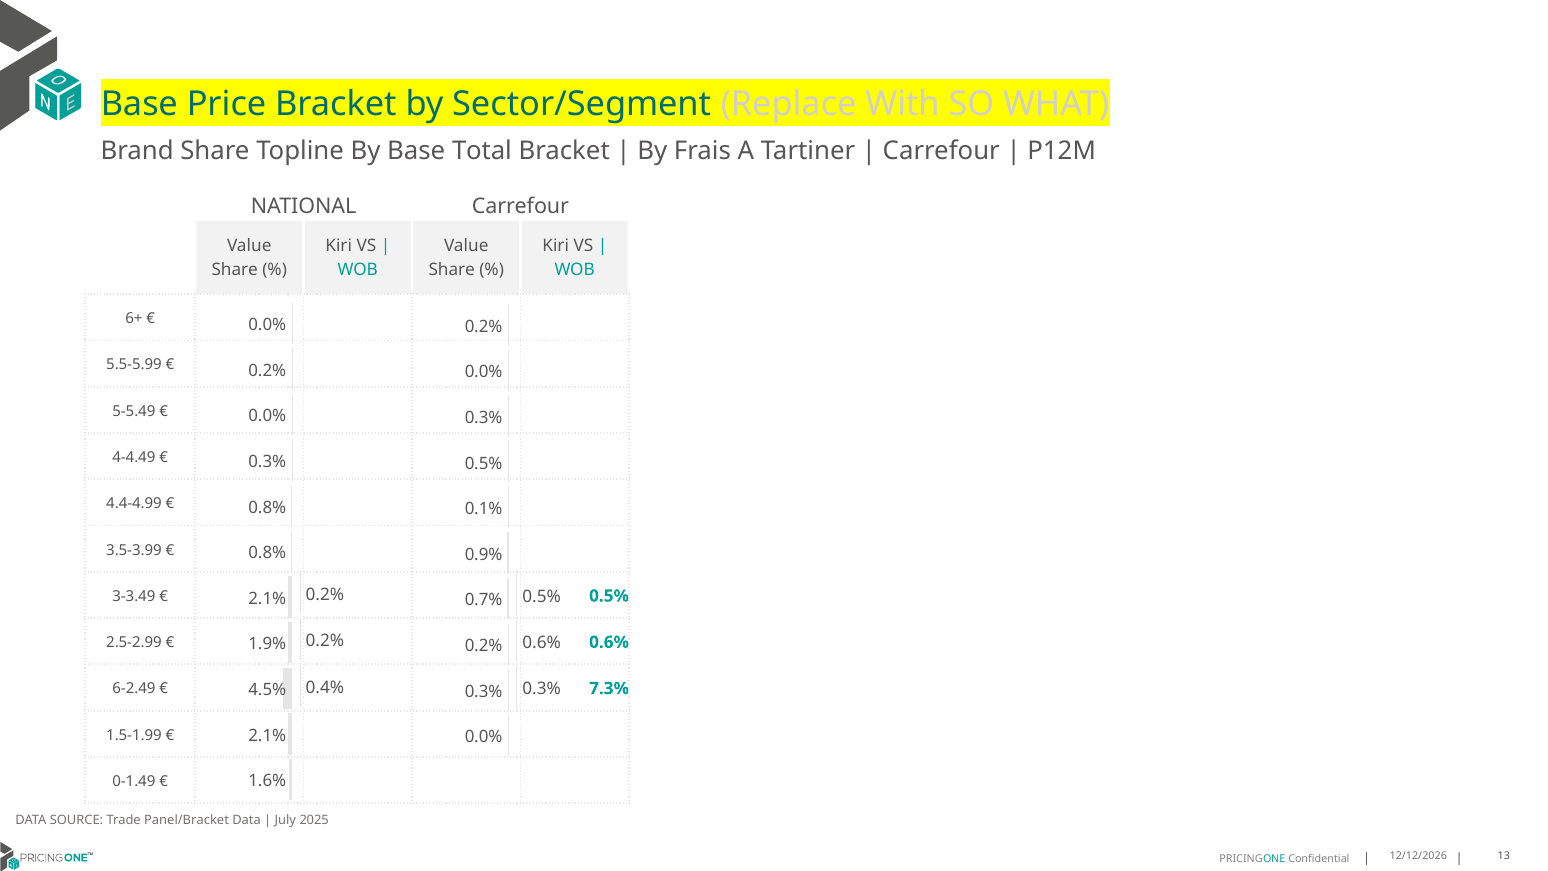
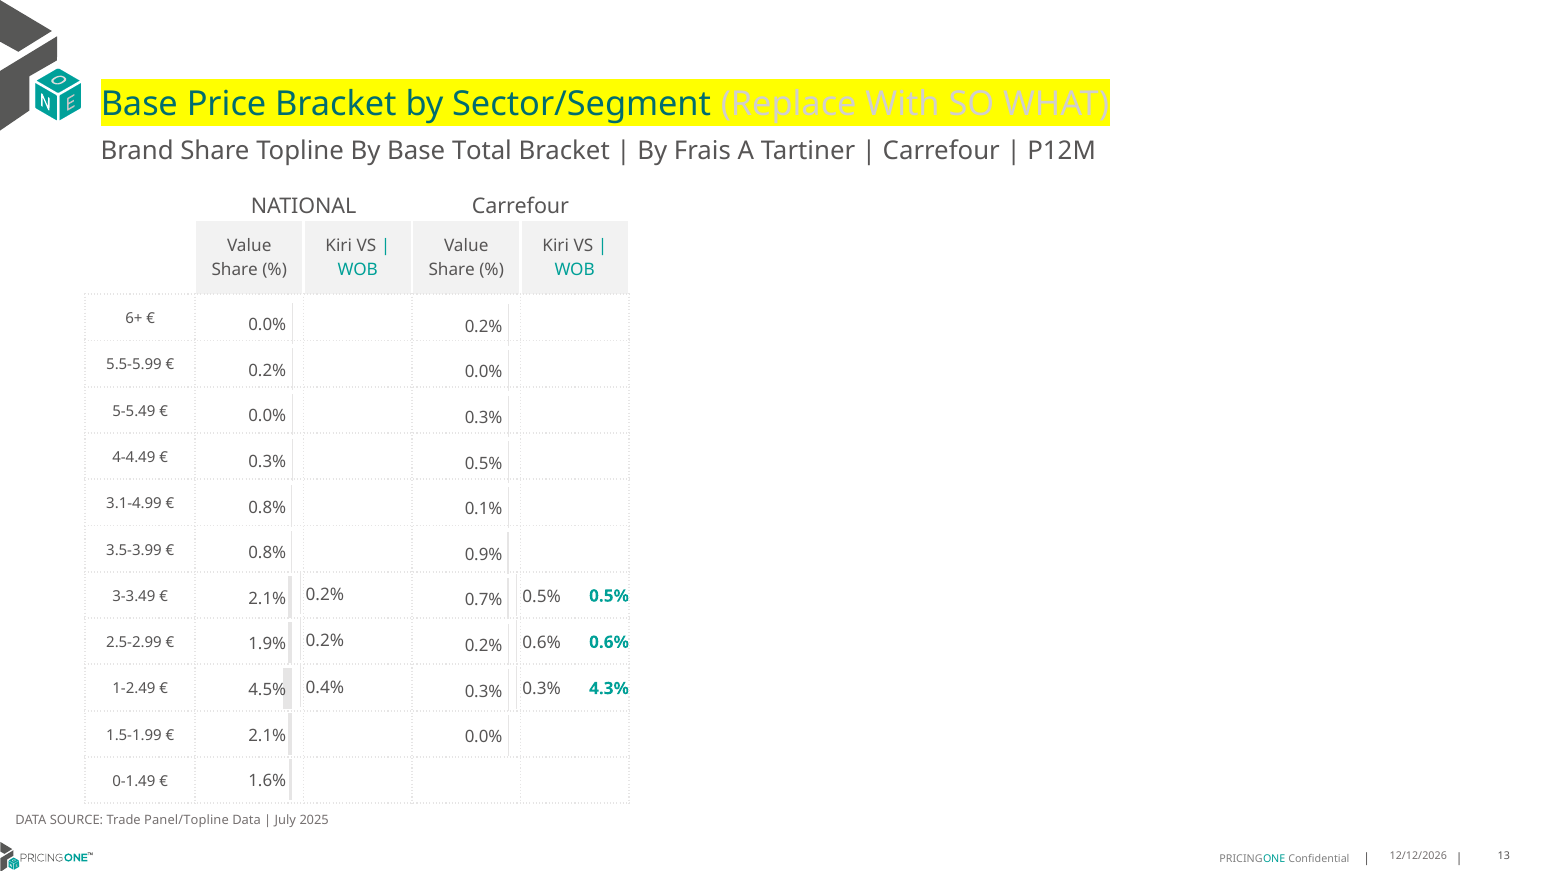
4.4-4.99: 4.4-4.99 -> 3.1-4.99
6-2.49: 6-2.49 -> 1-2.49
7.3%: 7.3% -> 4.3%
Panel/Bracket: Panel/Bracket -> Panel/Topline
